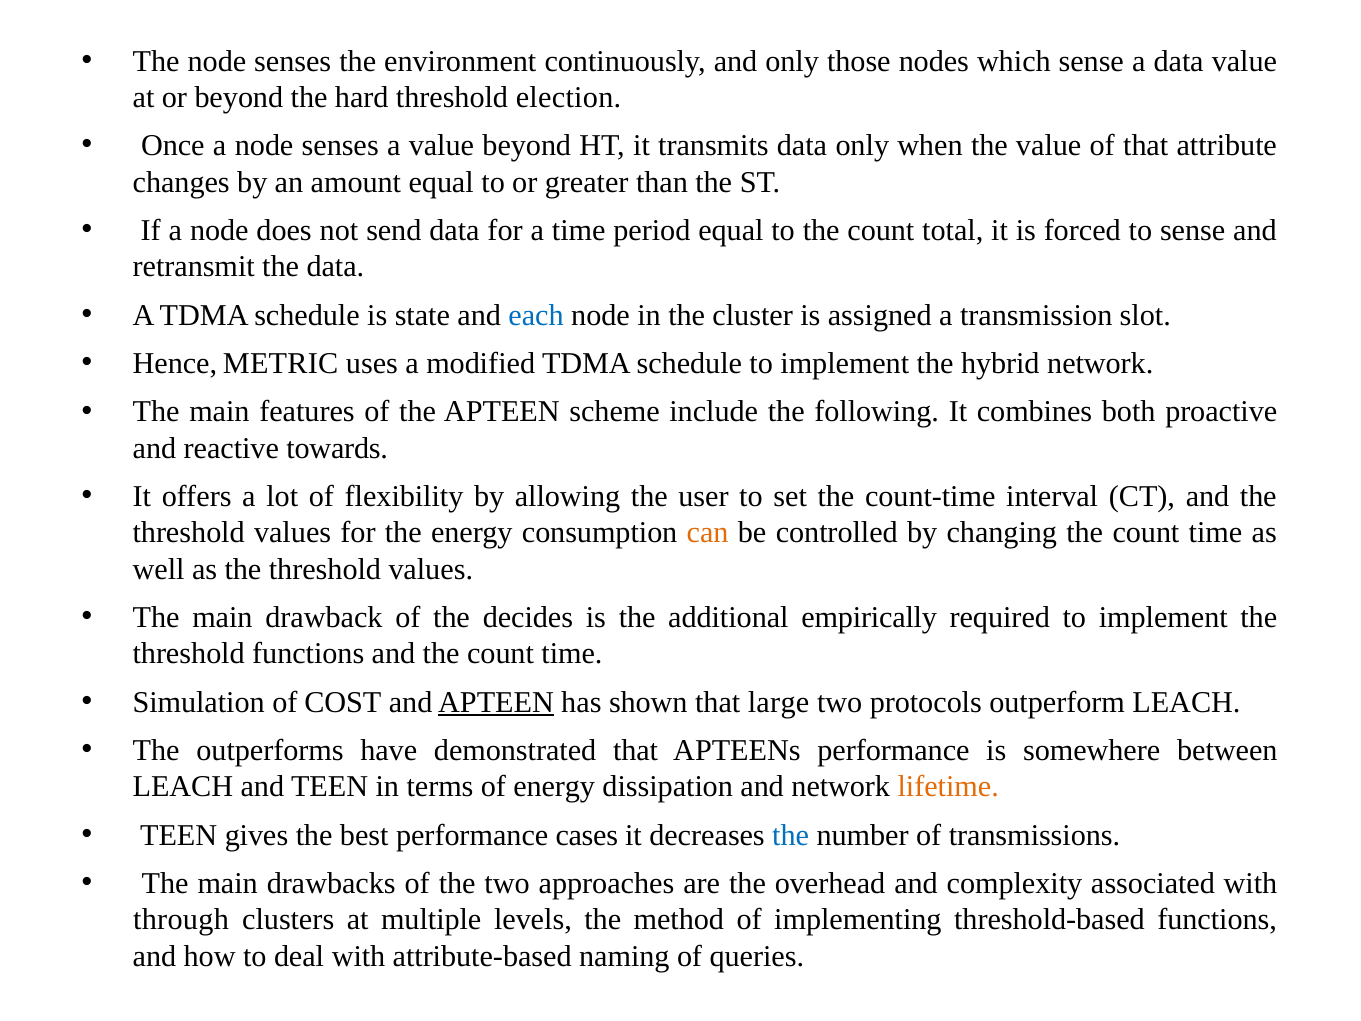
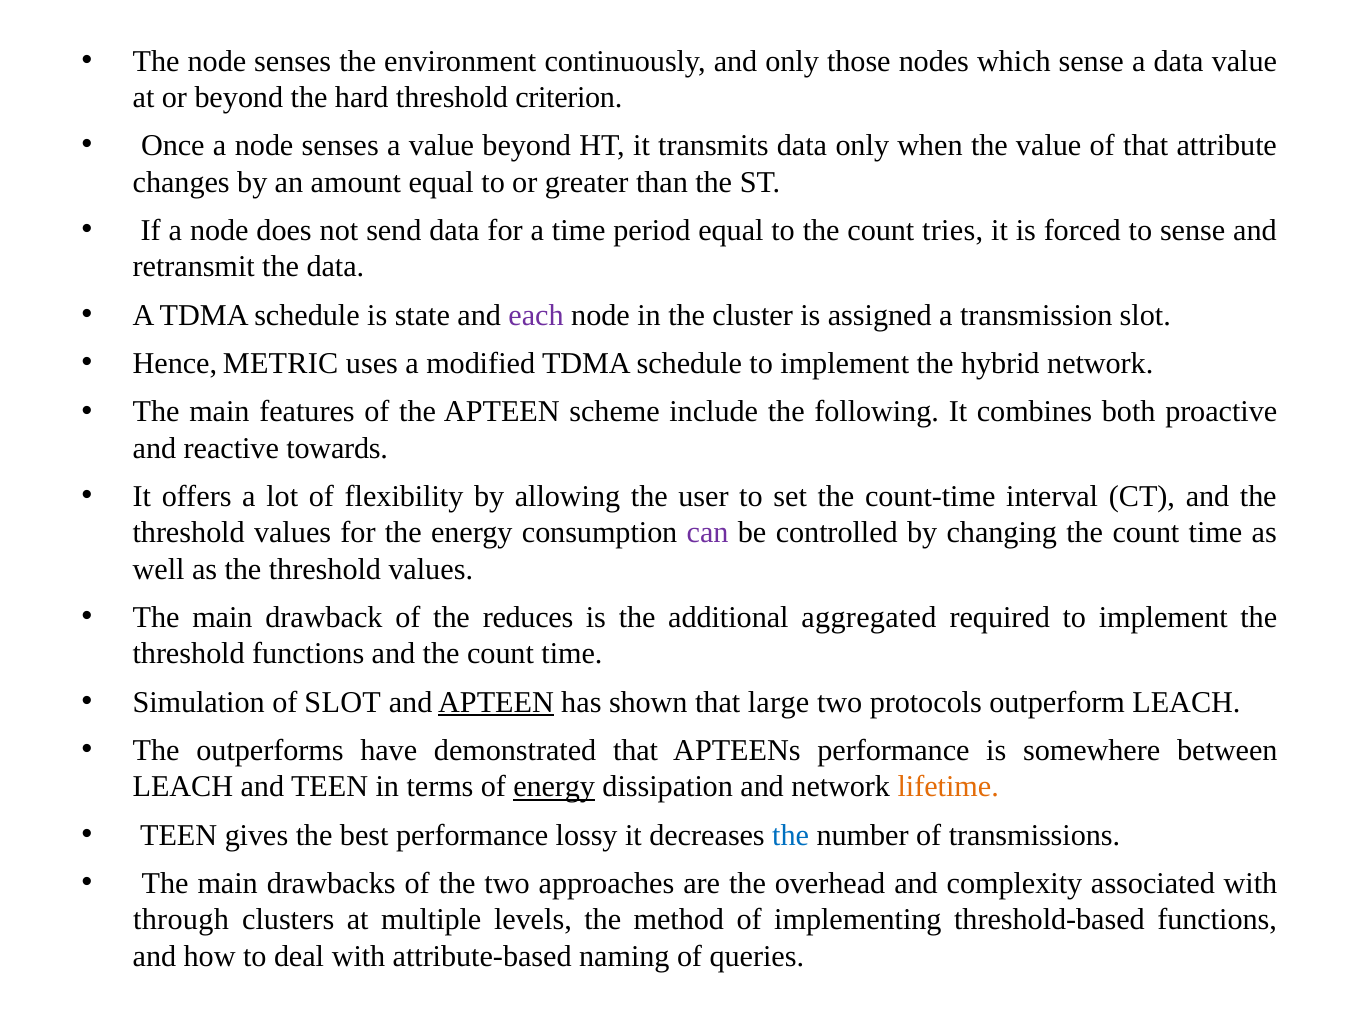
election: election -> criterion
total: total -> tries
each colour: blue -> purple
can colour: orange -> purple
decides: decides -> reduces
empirically: empirically -> aggregated
of COST: COST -> SLOT
energy at (554, 787) underline: none -> present
cases: cases -> lossy
